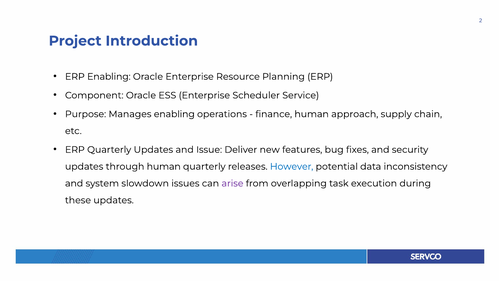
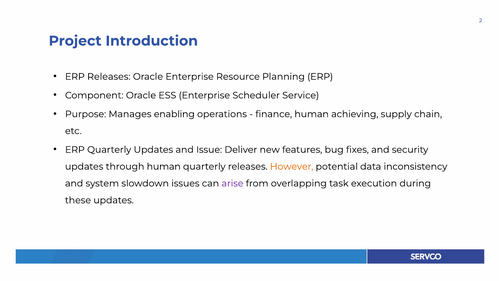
ERP Enabling: Enabling -> Releases
approach: approach -> achieving
However colour: blue -> orange
